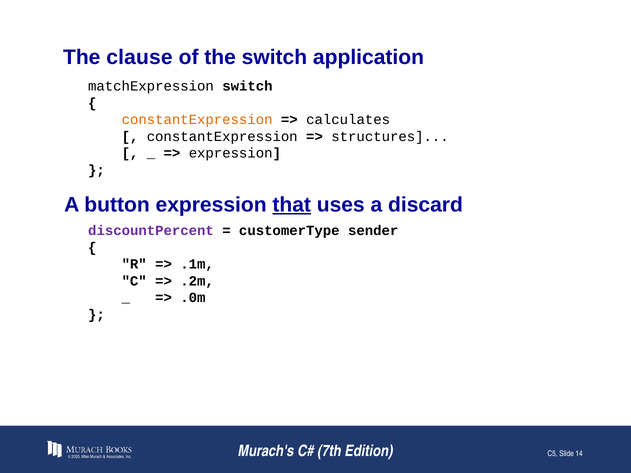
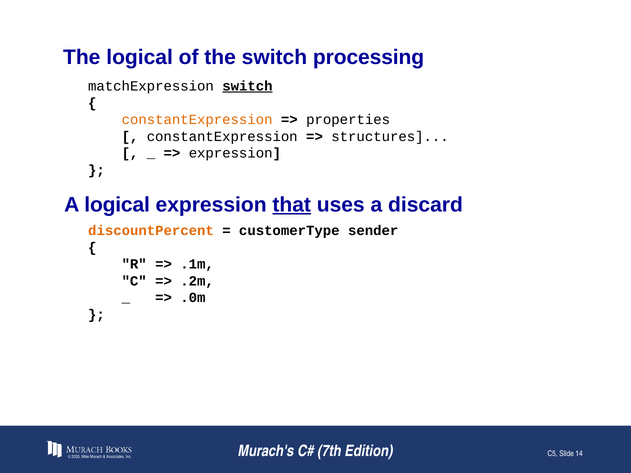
The clause: clause -> logical
application: application -> processing
switch at (247, 86) underline: none -> present
calculates: calculates -> properties
A button: button -> logical
discountPercent colour: purple -> orange
